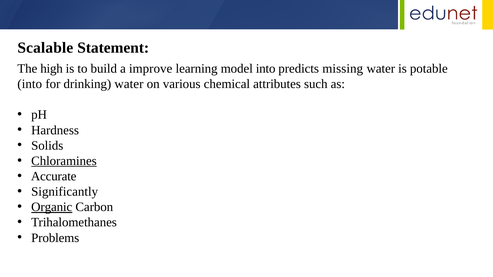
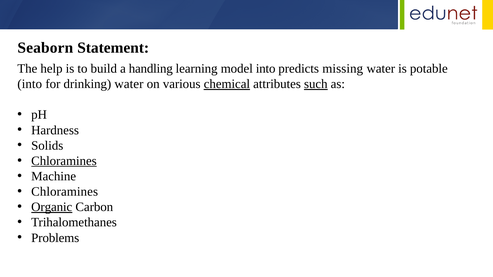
Scalable: Scalable -> Seaborn
high: high -> help
improve: improve -> handling
chemical underline: none -> present
such underline: none -> present
Accurate: Accurate -> Machine
Significantly at (65, 192): Significantly -> Chloramines
